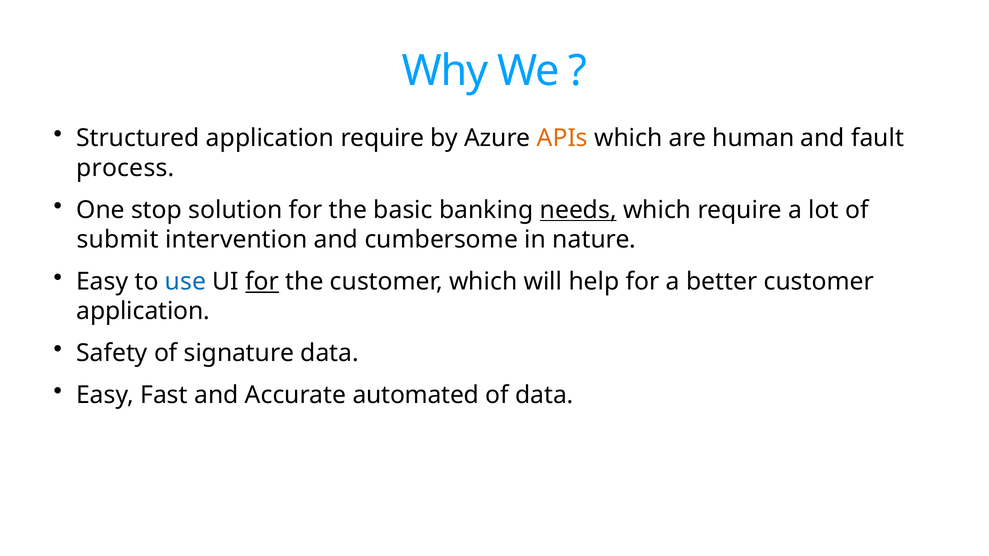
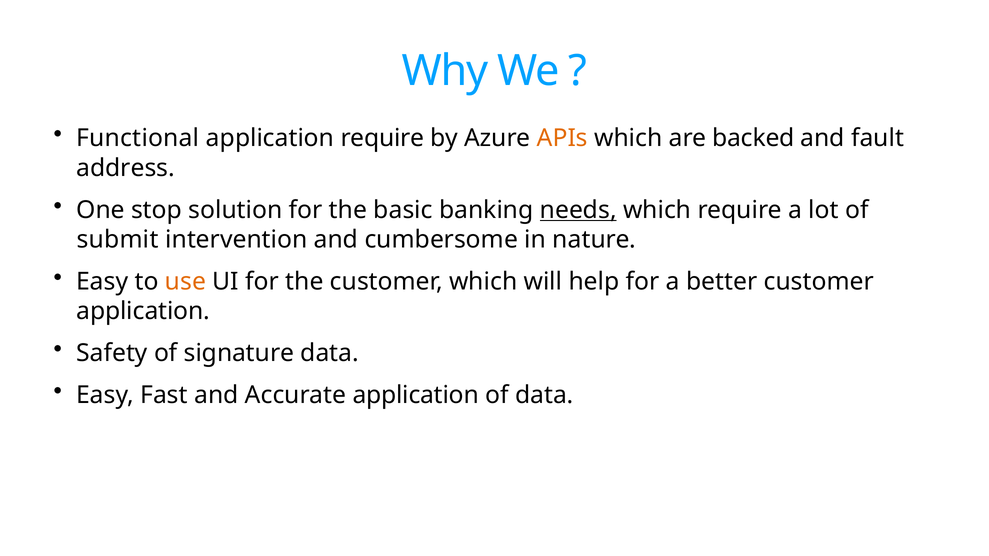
Structured: Structured -> Functional
human: human -> backed
process: process -> address
use colour: blue -> orange
for at (262, 282) underline: present -> none
Accurate automated: automated -> application
